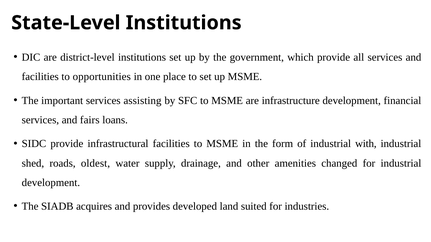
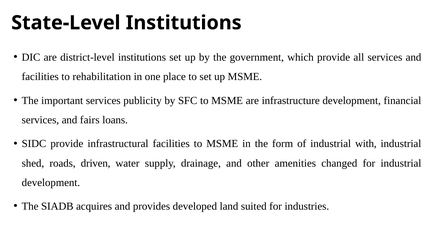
opportunities: opportunities -> rehabilitation
assisting: assisting -> publicity
oldest: oldest -> driven
